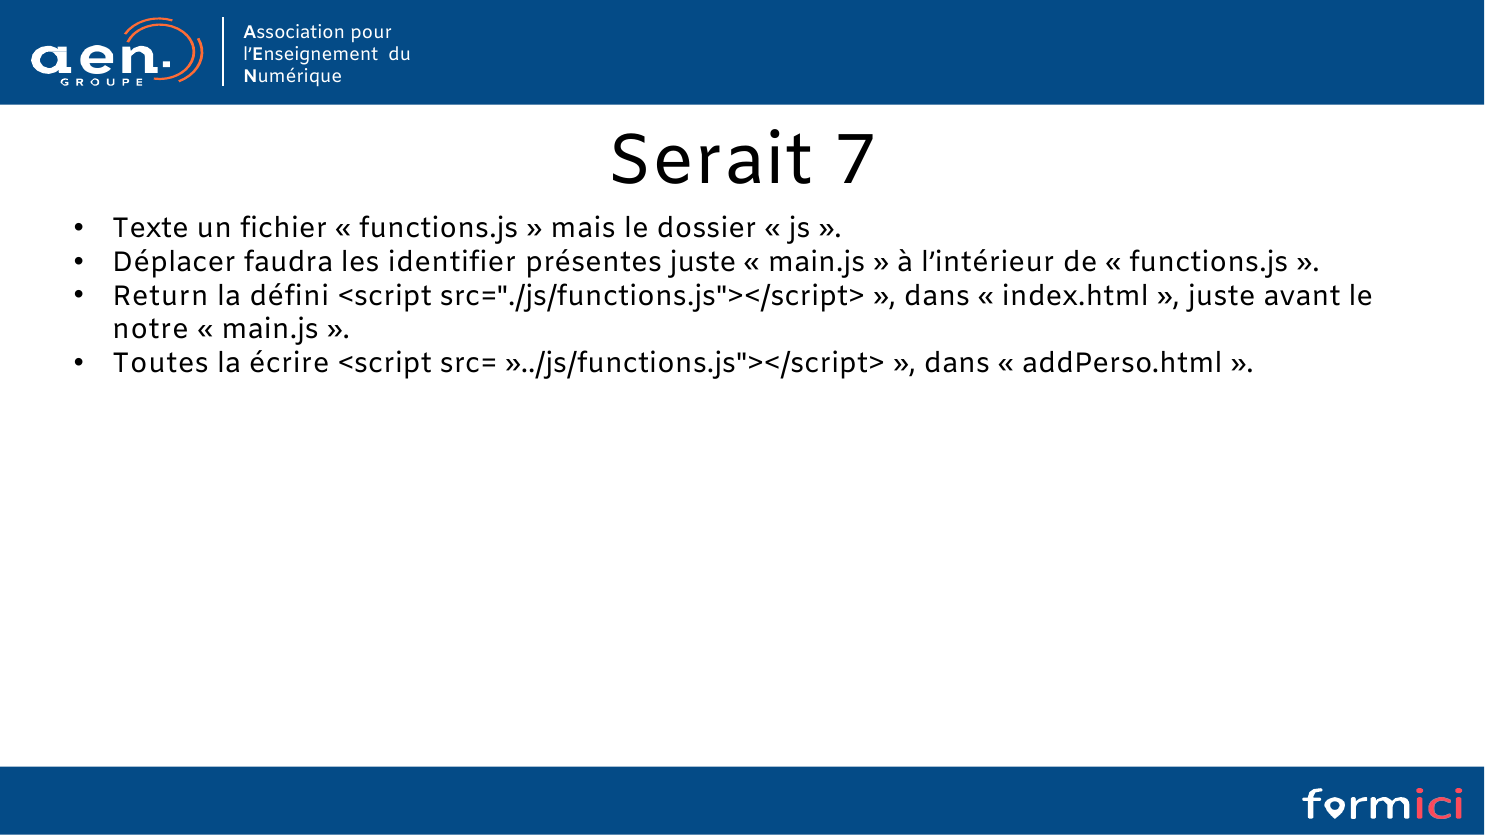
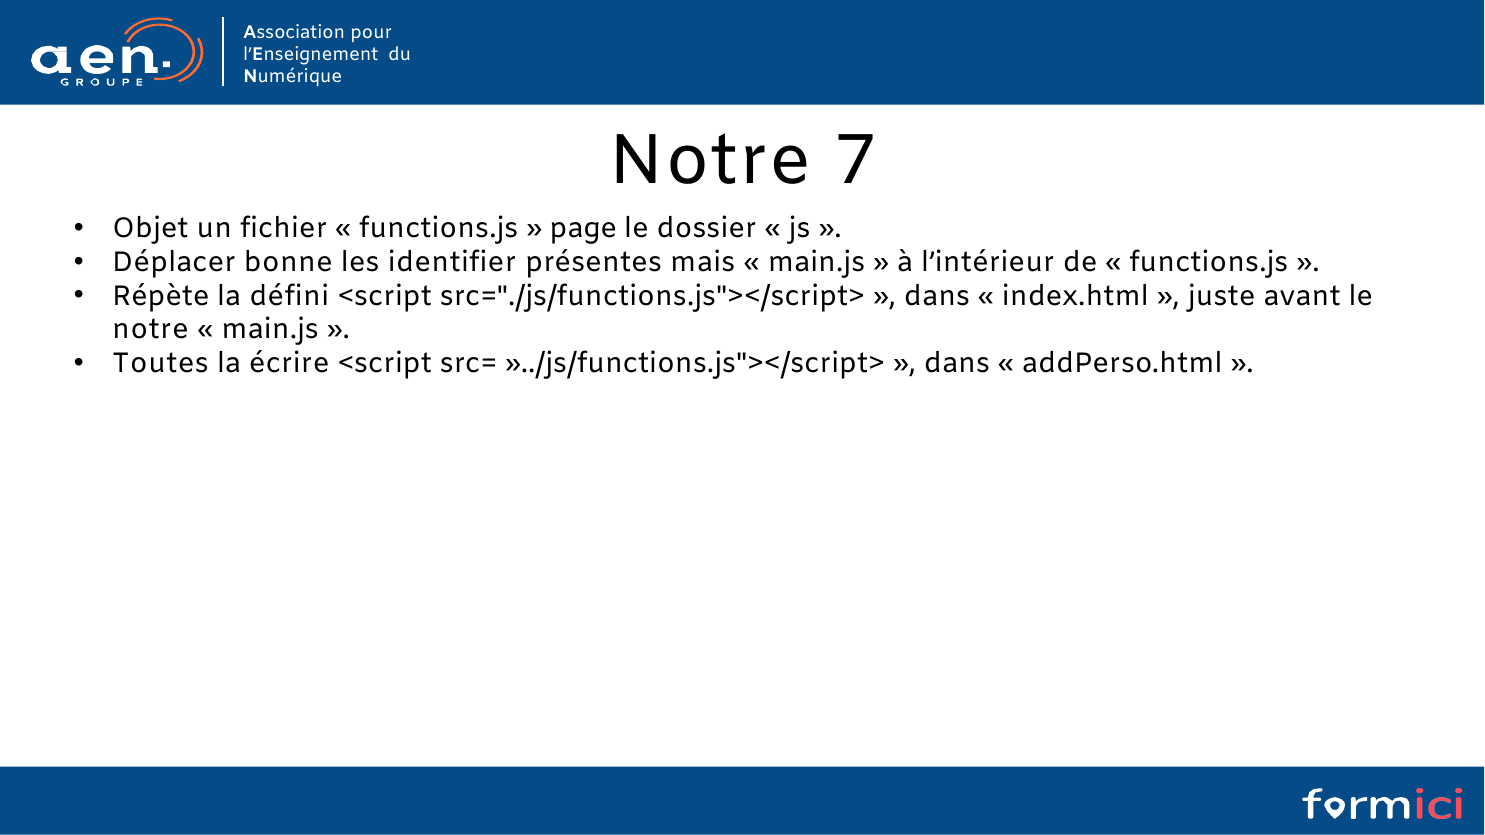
Serait at (711, 161): Serait -> Notre
Texte: Texte -> Objet
mais: mais -> page
faudra: faudra -> bonne
présentes juste: juste -> mais
Return: Return -> Répète
